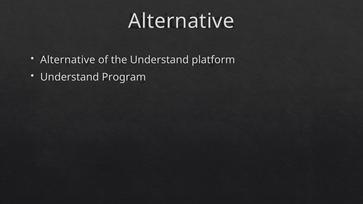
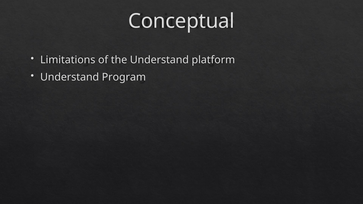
Alternative at (181, 21): Alternative -> Conceptual
Alternative at (68, 60): Alternative -> Limitations
